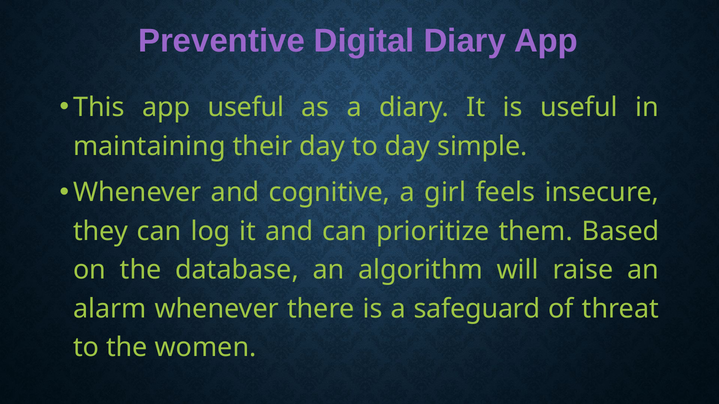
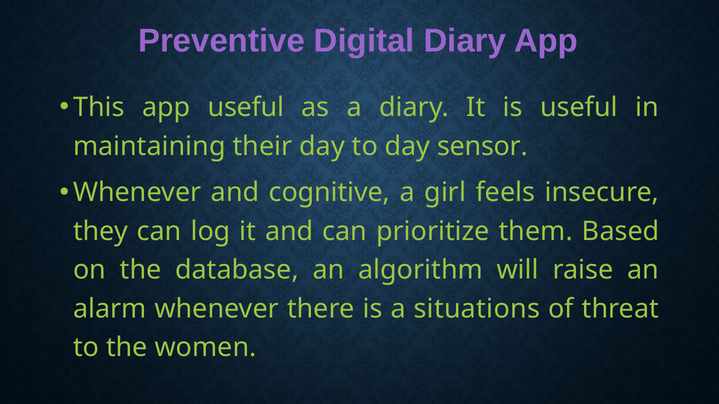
simple: simple -> sensor
safeguard: safeguard -> situations
